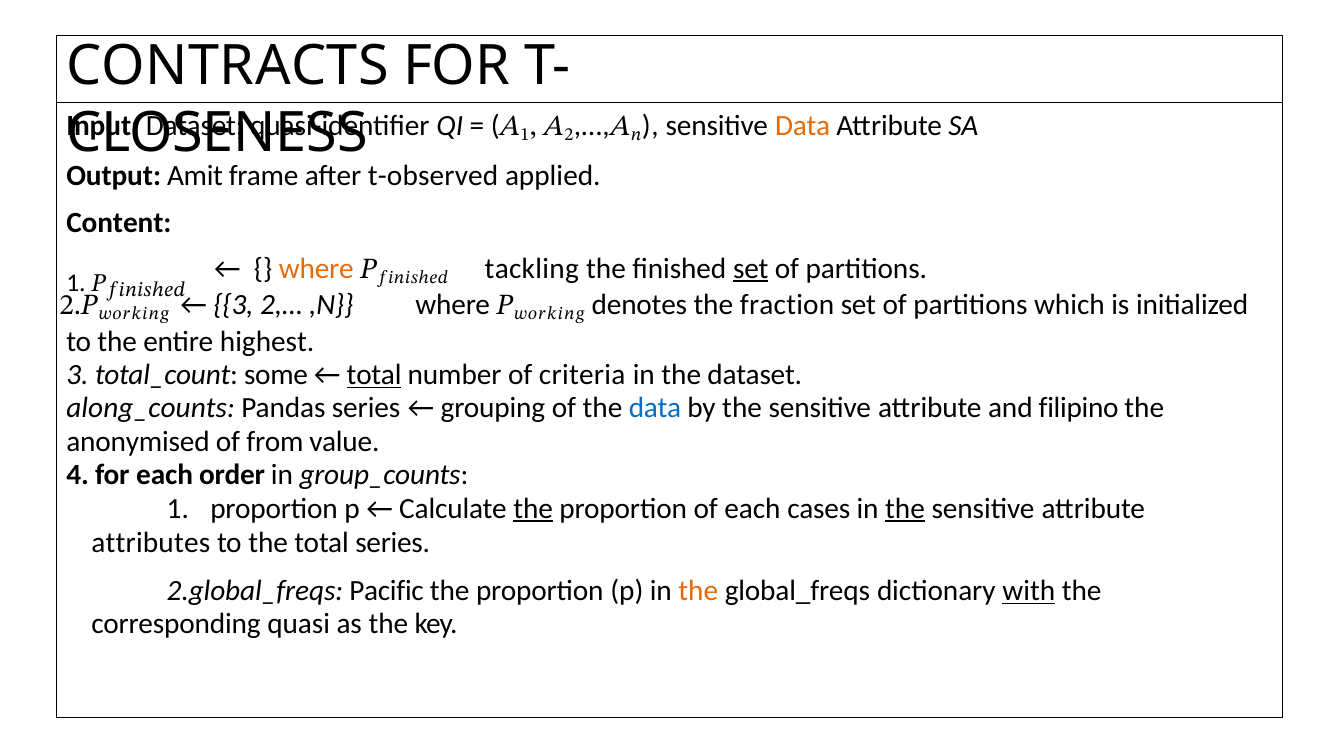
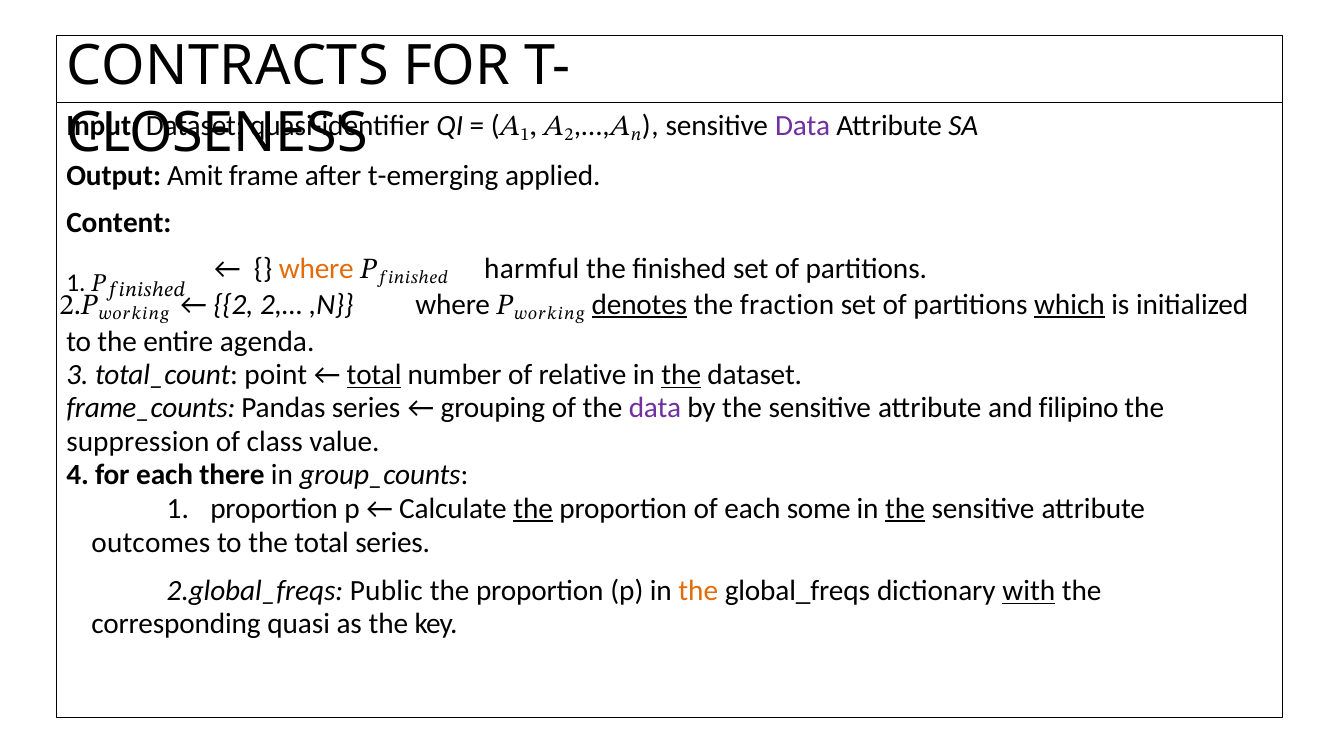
Data at (803, 126) colour: orange -> purple
t-observed: t-observed -> t-emerging
tackling: tackling -> harmful
set at (751, 268) underline: present -> none
3: 3 -> 2
denotes underline: none -> present
which underline: none -> present
highest: highest -> agenda
some: some -> point
criteria: criteria -> relative
the at (681, 375) underline: none -> present
along_counts: along_counts -> frame_counts
data at (655, 408) colour: blue -> purple
anonymised: anonymised -> suppression
from: from -> class
order: order -> there
cases: cases -> some
attributes: attributes -> outcomes
Pacific: Pacific -> Public
